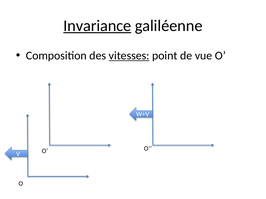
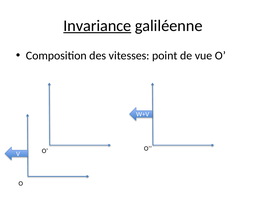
vitesses underline: present -> none
